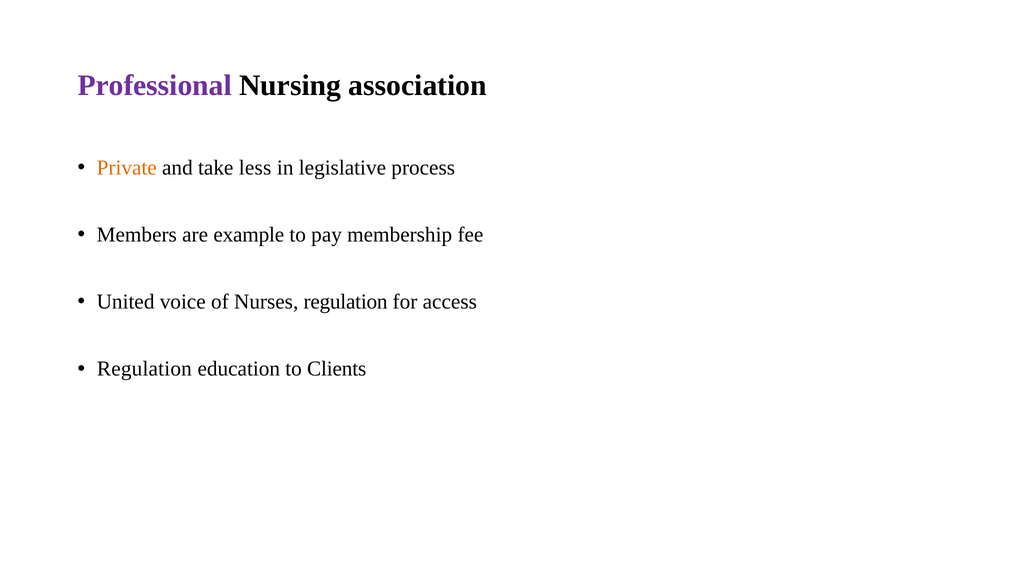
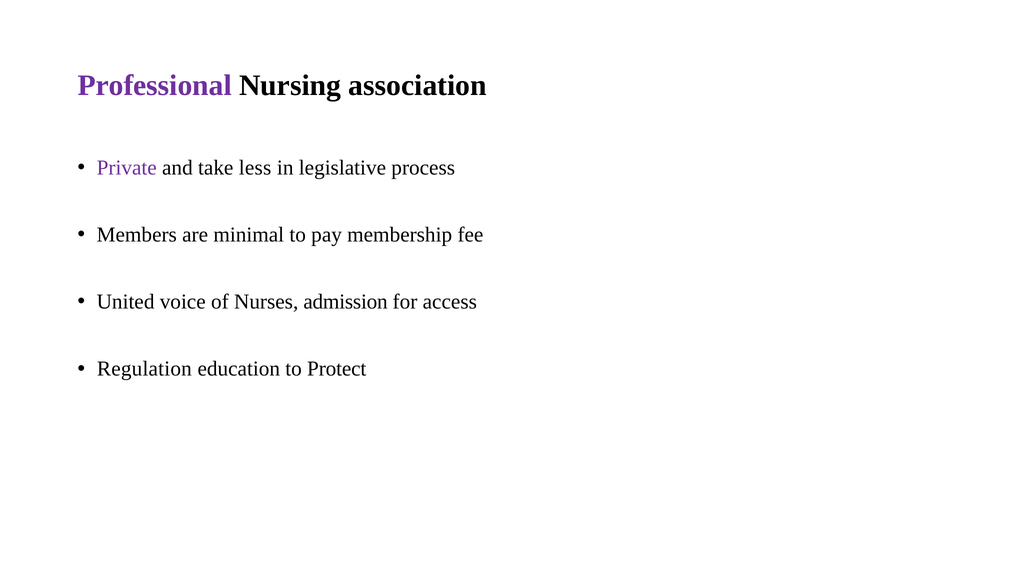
Private colour: orange -> purple
example: example -> minimal
Nurses regulation: regulation -> admission
Clients: Clients -> Protect
